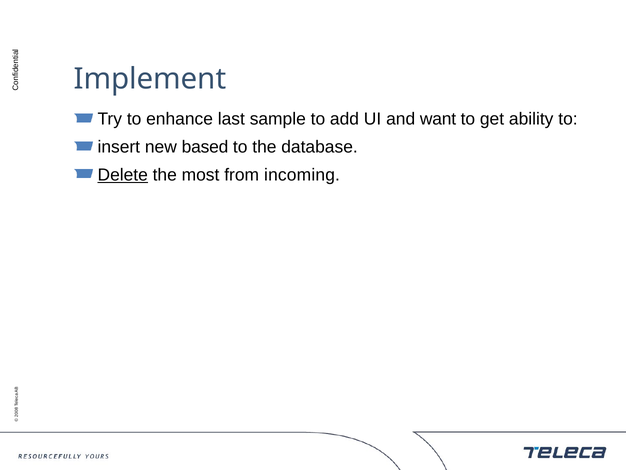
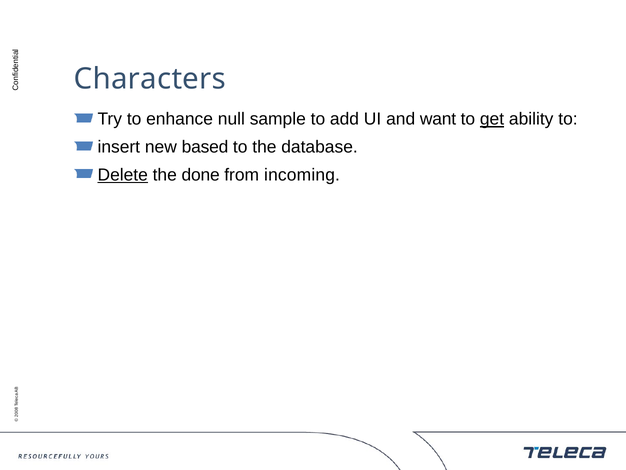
Implement: Implement -> Characters
last: last -> null
get underline: none -> present
most: most -> done
